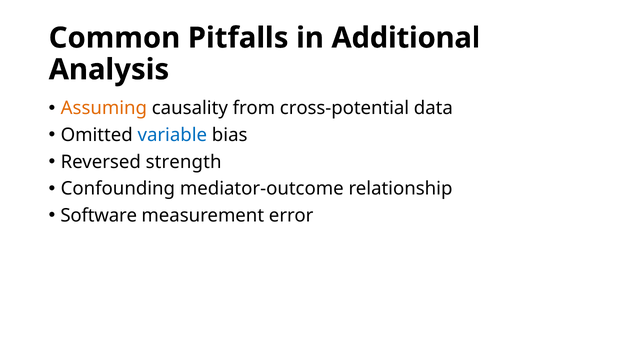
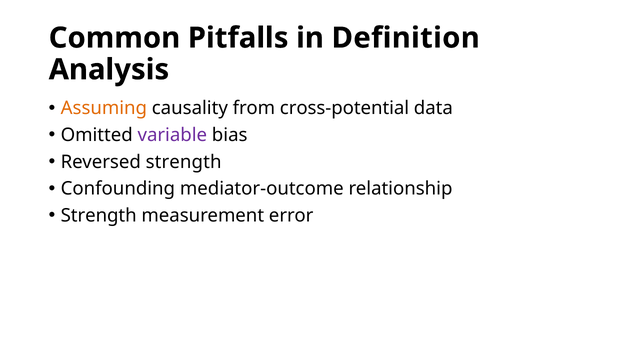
Additional: Additional -> Definition
variable colour: blue -> purple
Software at (99, 215): Software -> Strength
